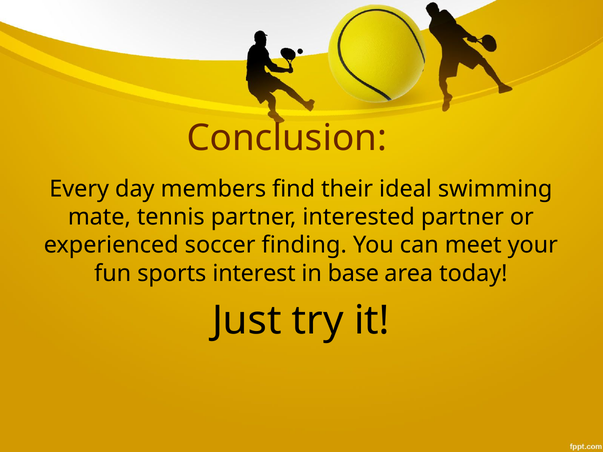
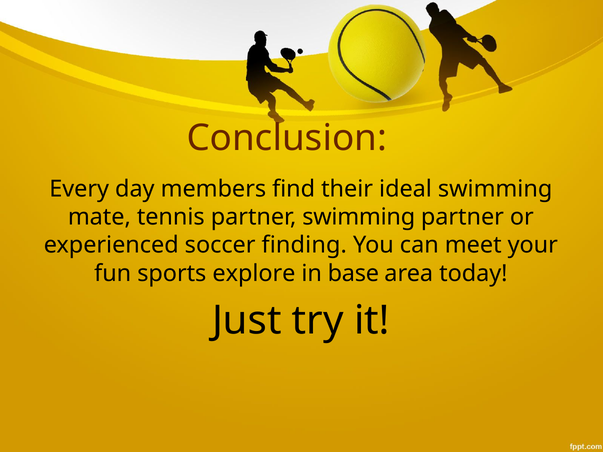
partner interested: interested -> swimming
interest: interest -> explore
